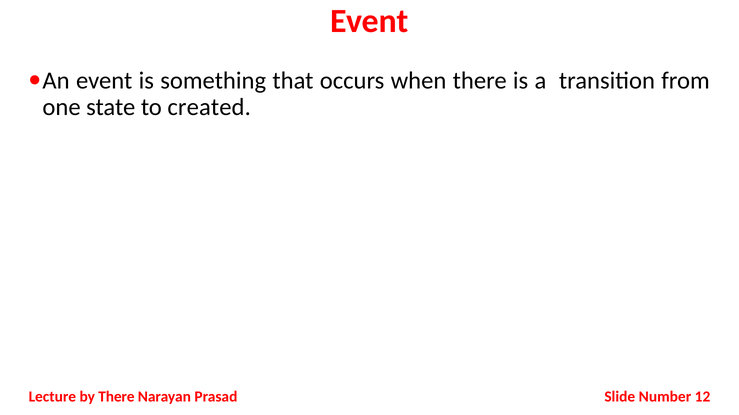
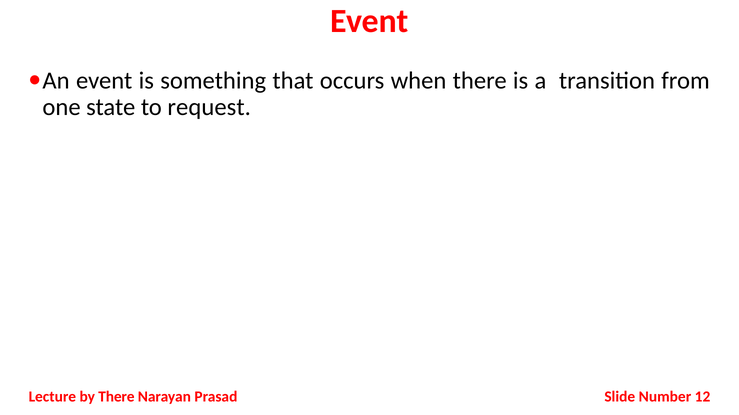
created: created -> request
